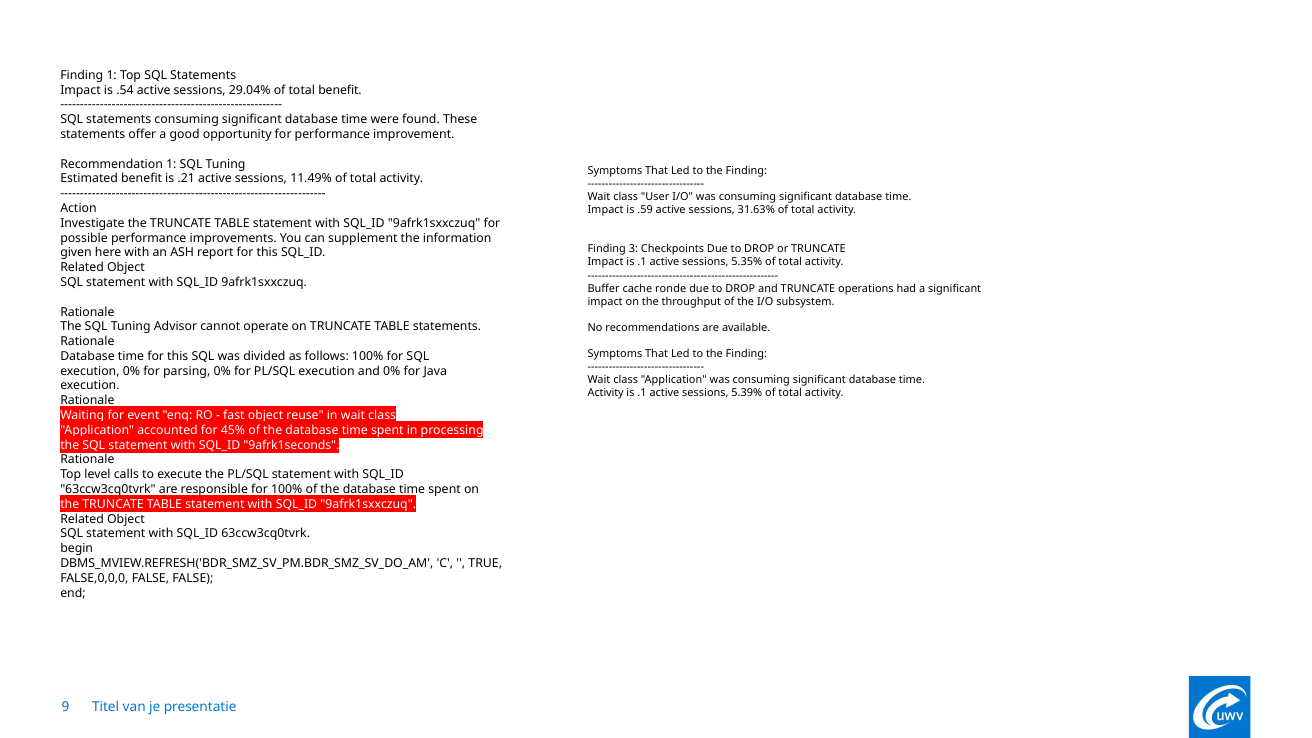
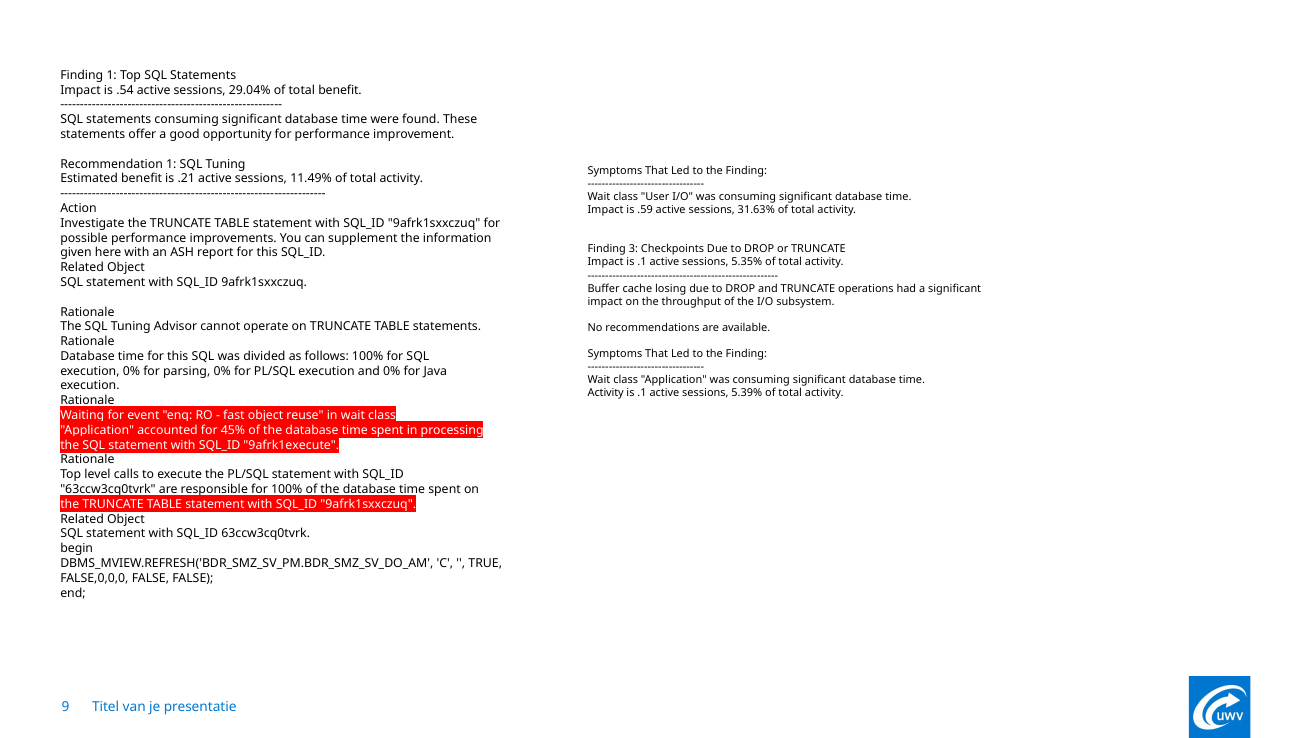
ronde: ronde -> losing
9afrk1seconds: 9afrk1seconds -> 9afrk1execute
